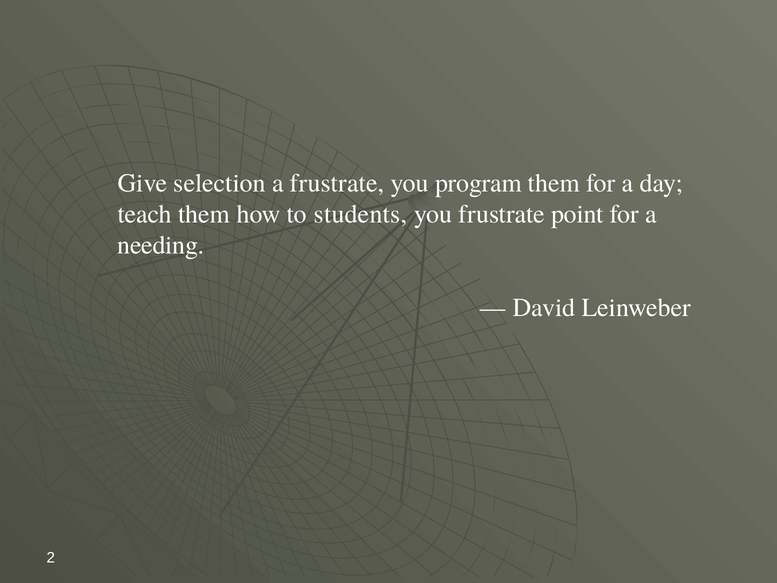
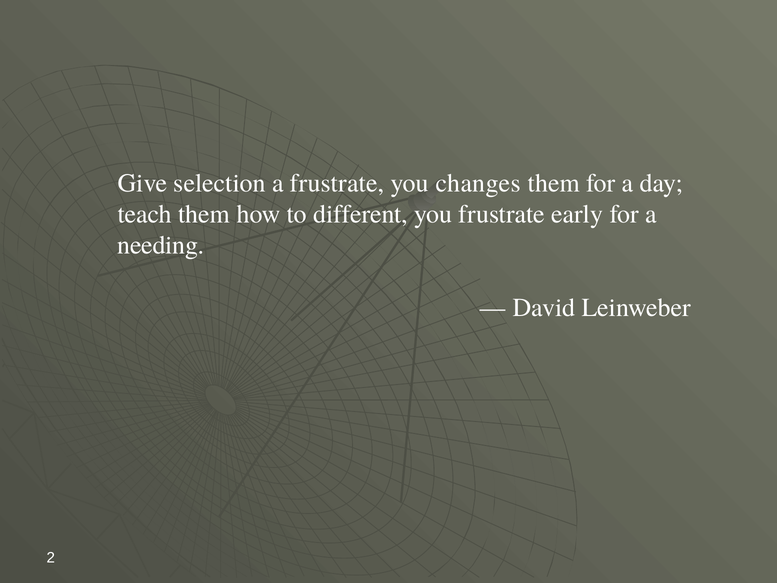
program: program -> changes
students: students -> different
point: point -> early
